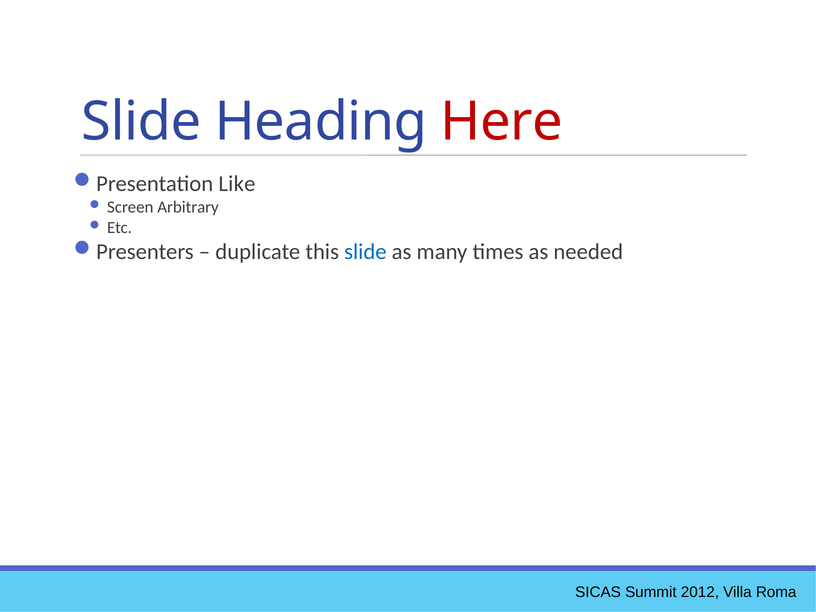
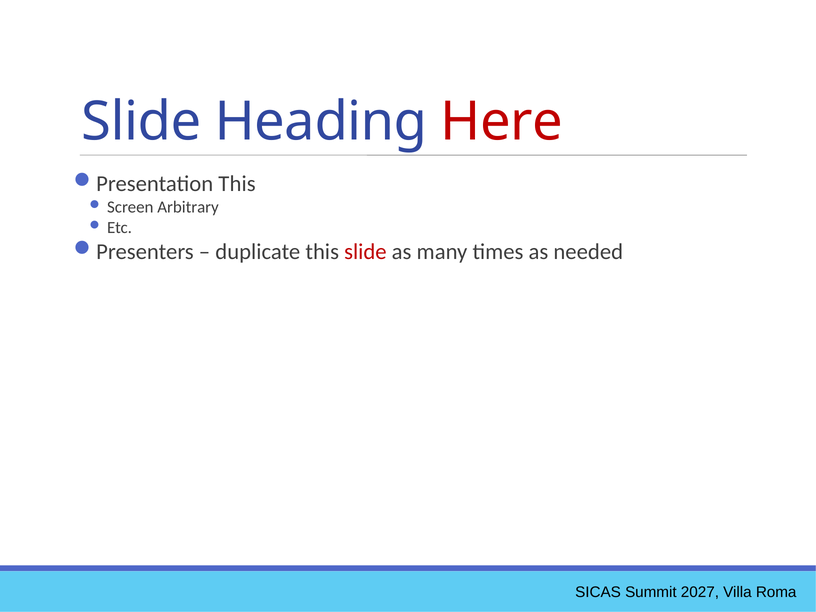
Presentation Like: Like -> This
slide at (365, 252) colour: blue -> red
2012: 2012 -> 2027
